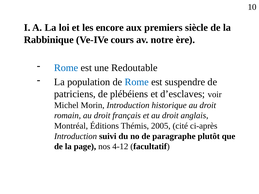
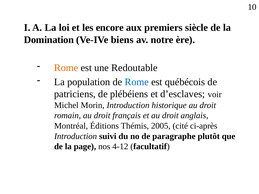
Rabbinique: Rabbinique -> Domination
cours: cours -> biens
Rome at (66, 68) colour: blue -> orange
suspendre: suspendre -> québécois
